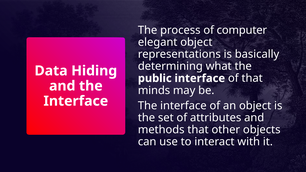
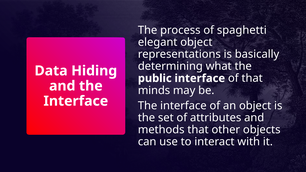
computer: computer -> spaghetti
